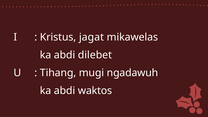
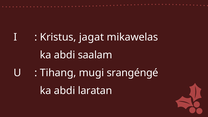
dilebet: dilebet -> saalam
ngadawuh: ngadawuh -> srangéngé
waktos: waktos -> laratan
